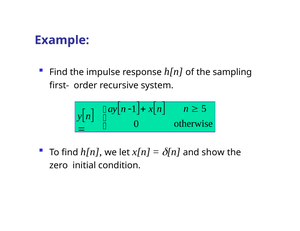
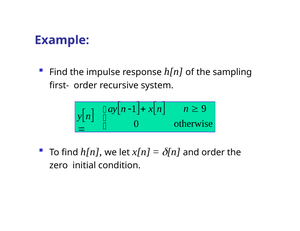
5: 5 -> 9
and show: show -> order
